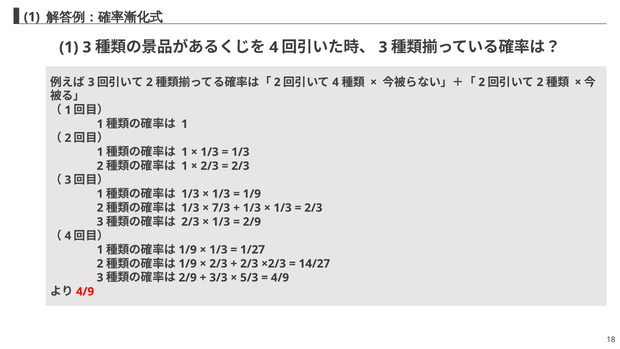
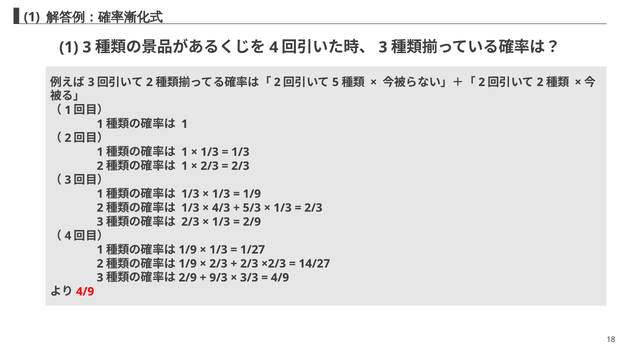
4 at (336, 82): 4 -> 5
7/3: 7/3 -> 4/3
1/3 at (252, 208): 1/3 -> 5/3
3/3: 3/3 -> 9/3
5/3: 5/3 -> 3/3
